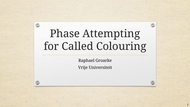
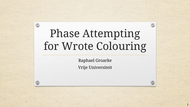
Called: Called -> Wrote
